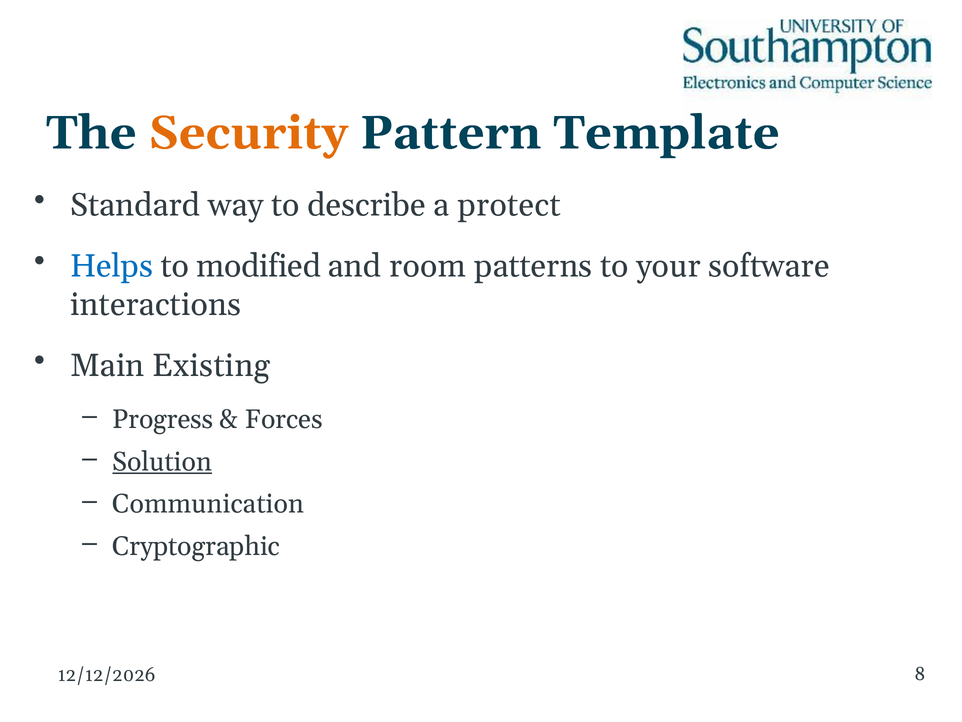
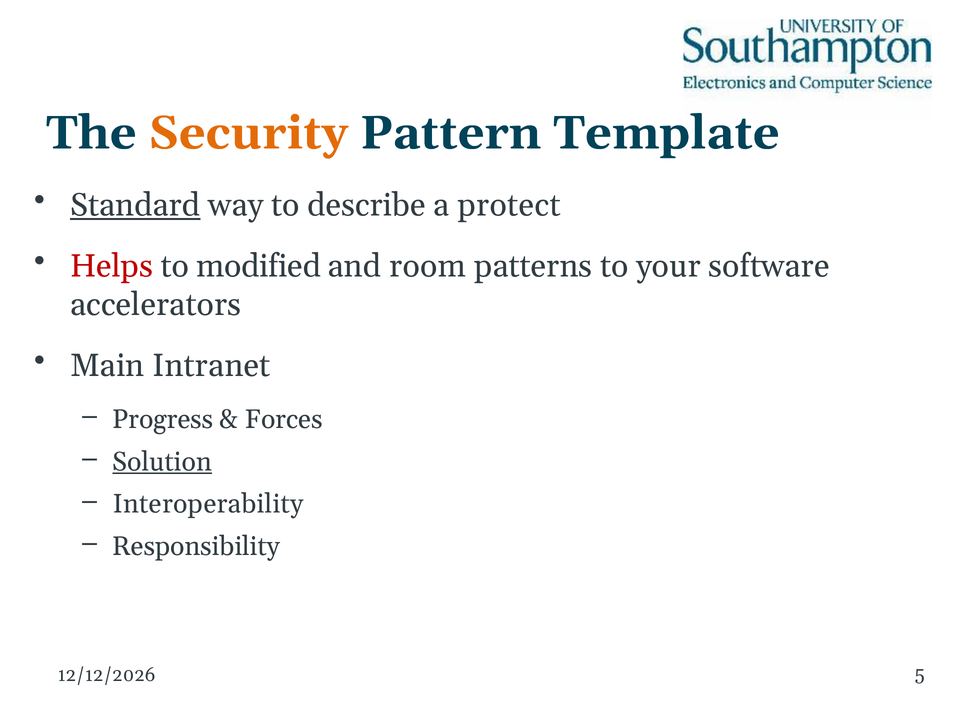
Standard underline: none -> present
Helps colour: blue -> red
interactions: interactions -> accelerators
Existing: Existing -> Intranet
Communication: Communication -> Interoperability
Cryptographic: Cryptographic -> Responsibility
8: 8 -> 5
